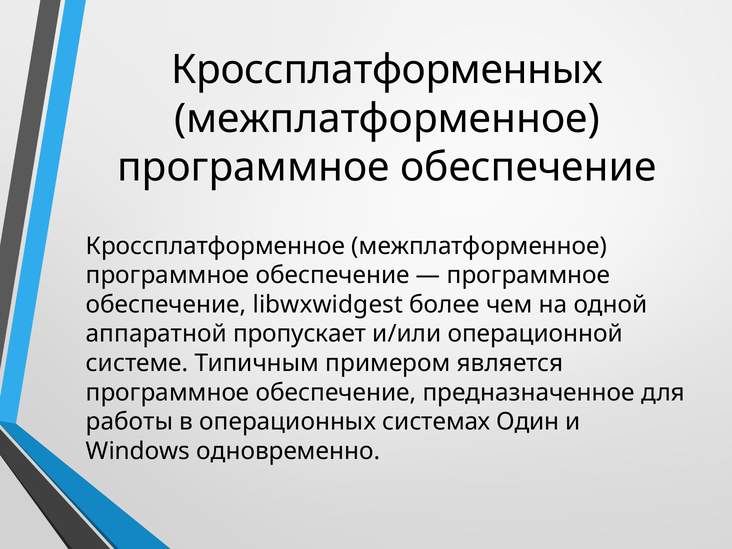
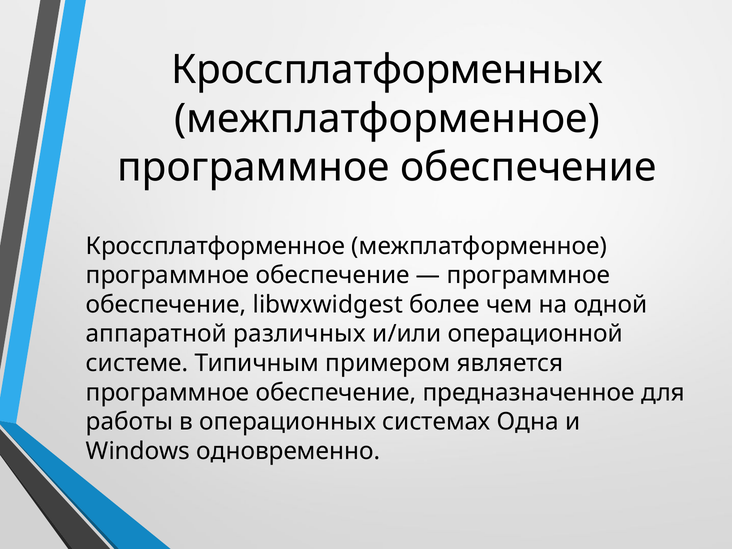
пропускает: пропускает -> различных
Один: Один -> Одна
